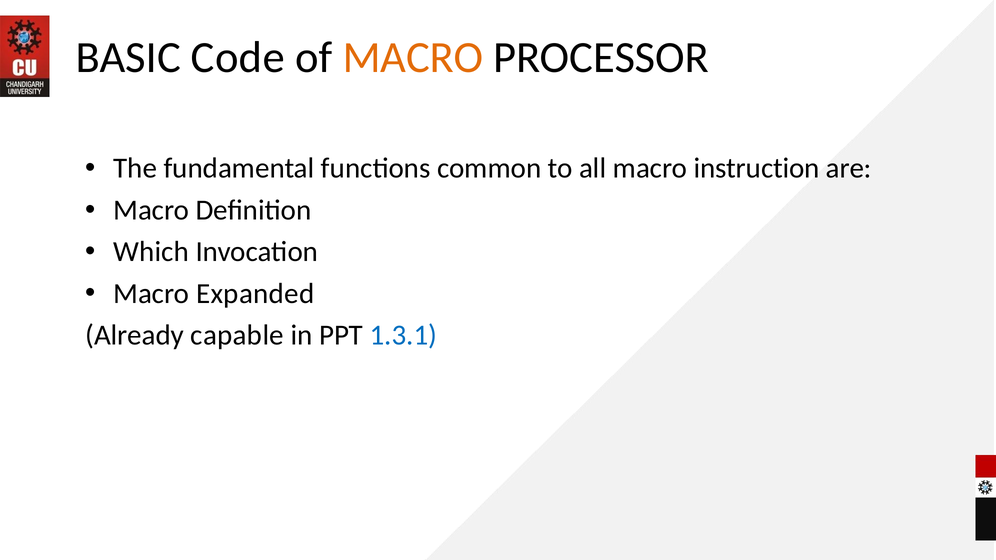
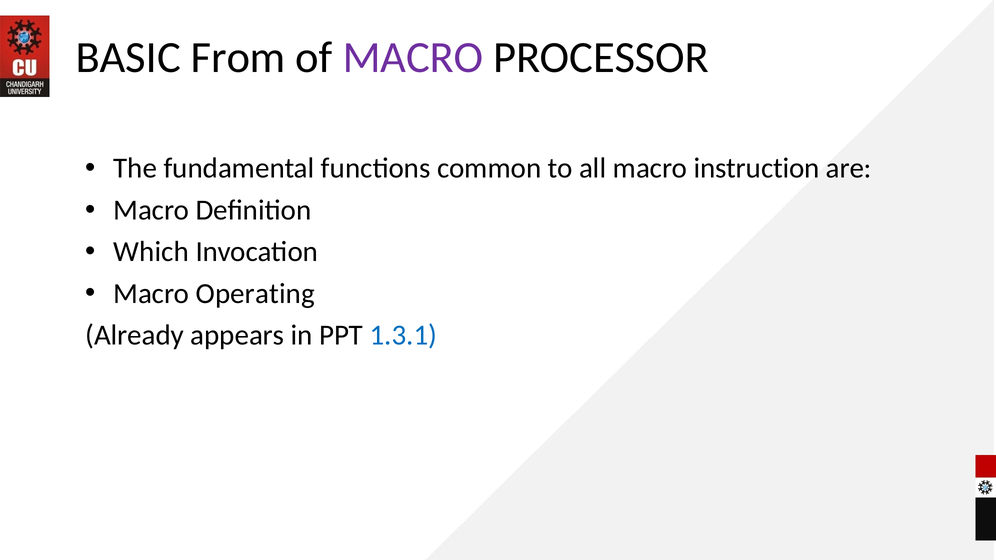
Code: Code -> From
MACRO at (413, 57) colour: orange -> purple
Expanded: Expanded -> Operating
capable: capable -> appears
